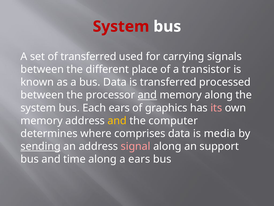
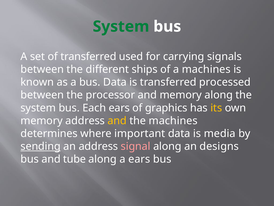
System at (121, 26) colour: red -> green
place: place -> ships
a transistor: transistor -> machines
and at (147, 95) underline: present -> none
its colour: pink -> yellow
the computer: computer -> machines
comprises: comprises -> important
support: support -> designs
time: time -> tube
